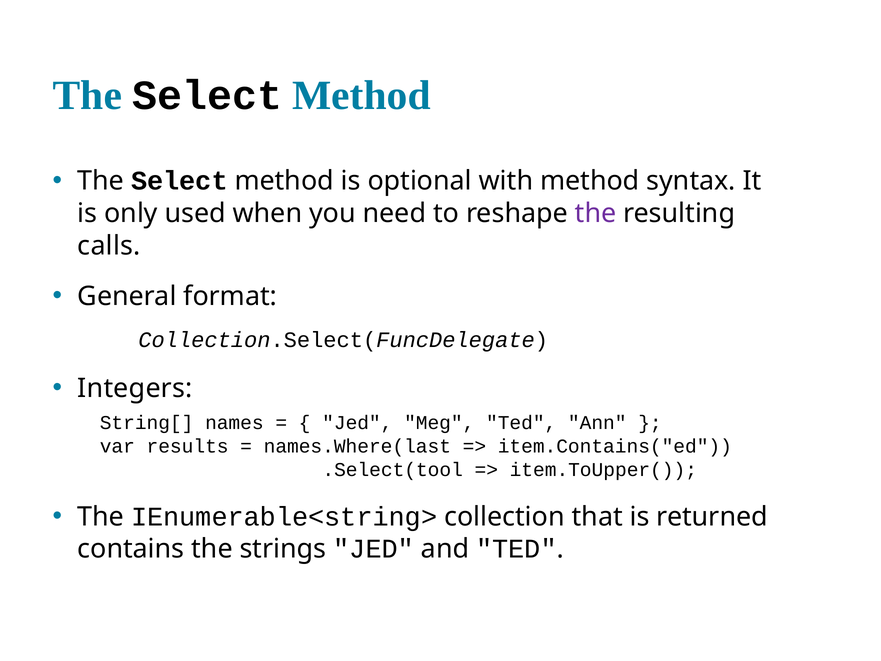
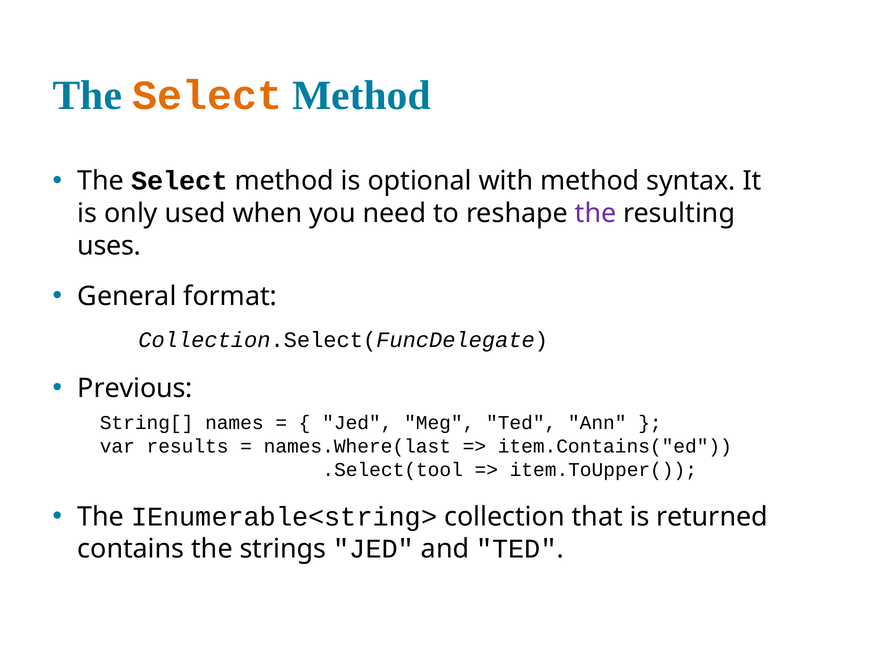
Select at (207, 96) colour: black -> orange
calls: calls -> uses
Integers: Integers -> Previous
